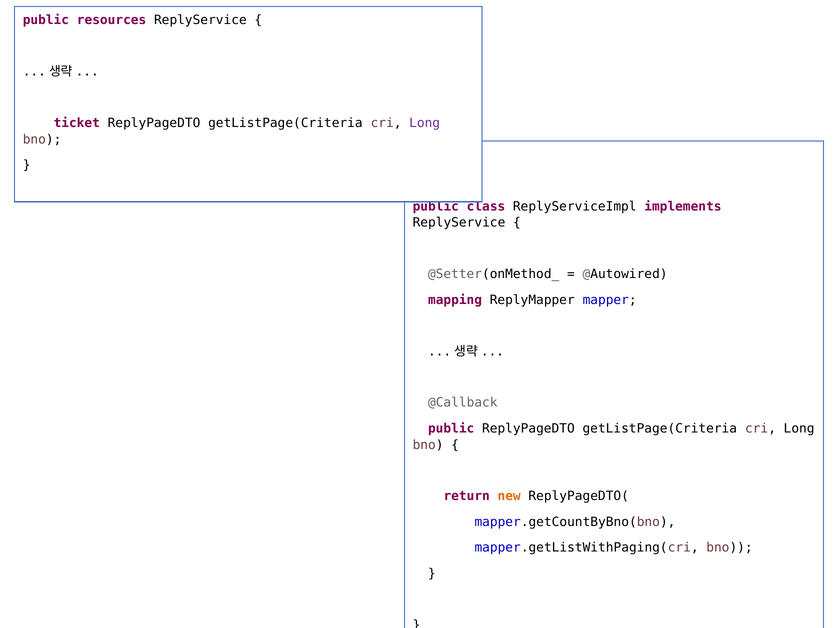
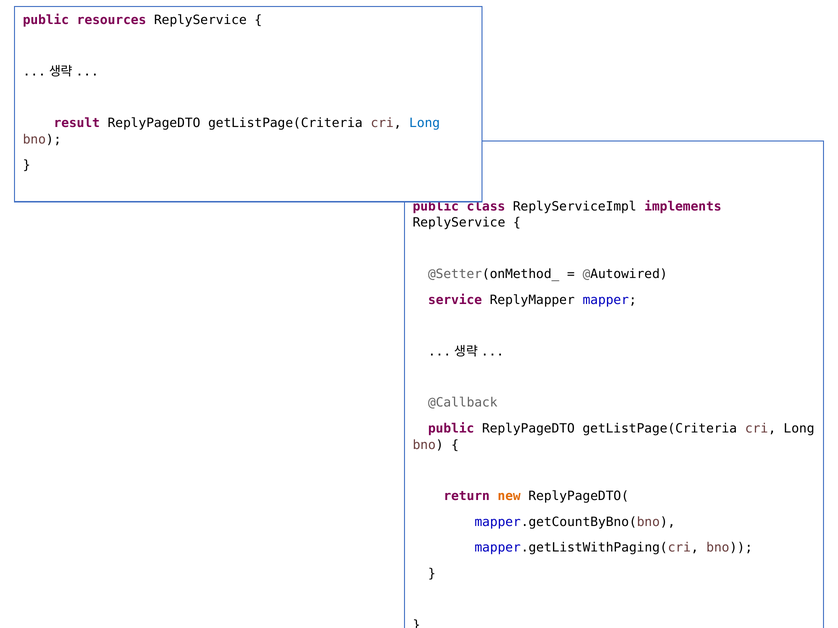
ticket: ticket -> result
Long at (425, 123) colour: purple -> blue
mapping: mapping -> service
